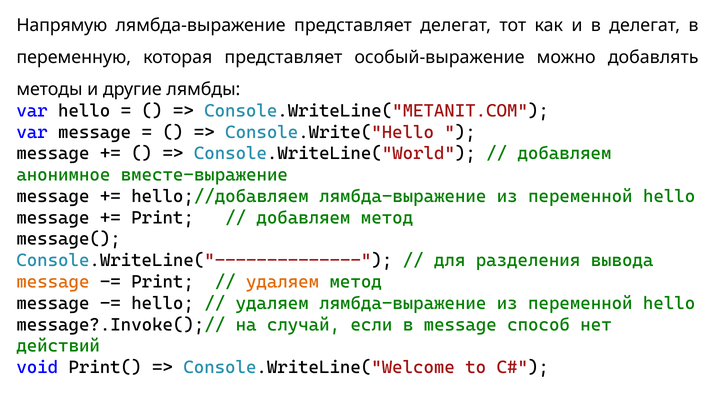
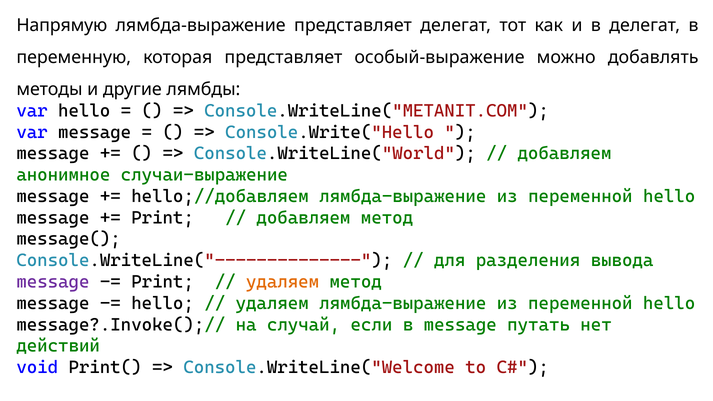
вместе-выражение: вместе-выражение -> случаи-выражение
message at (53, 282) colour: orange -> purple
способ: способ -> путать
